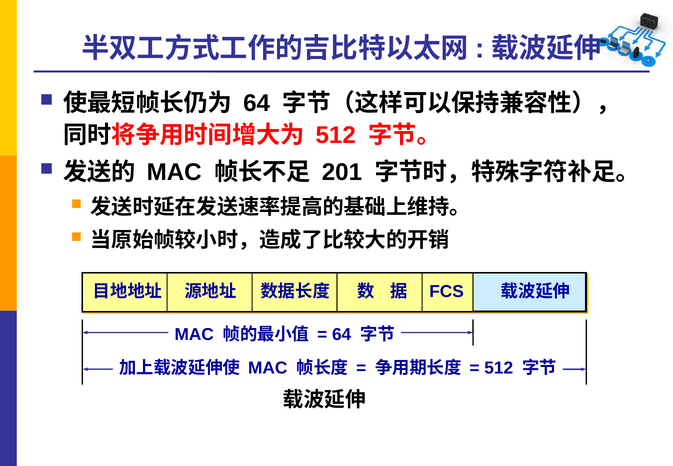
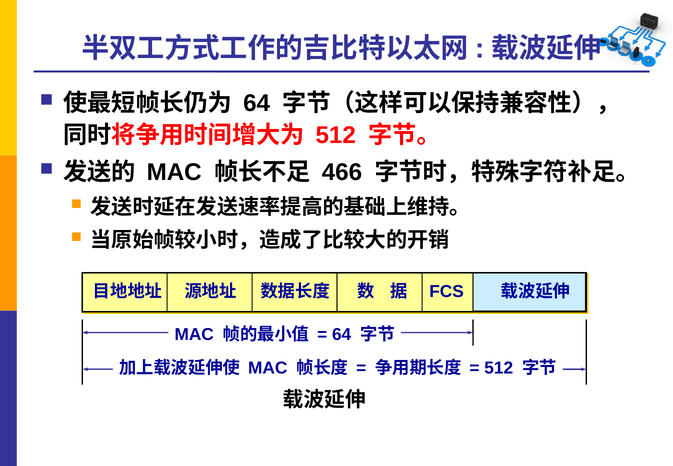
201: 201 -> 466
